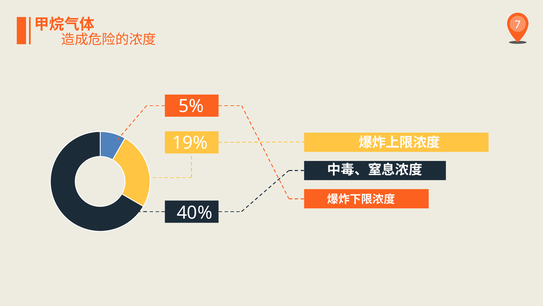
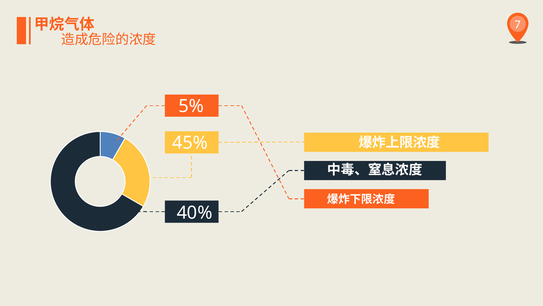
19%: 19% -> 45%
